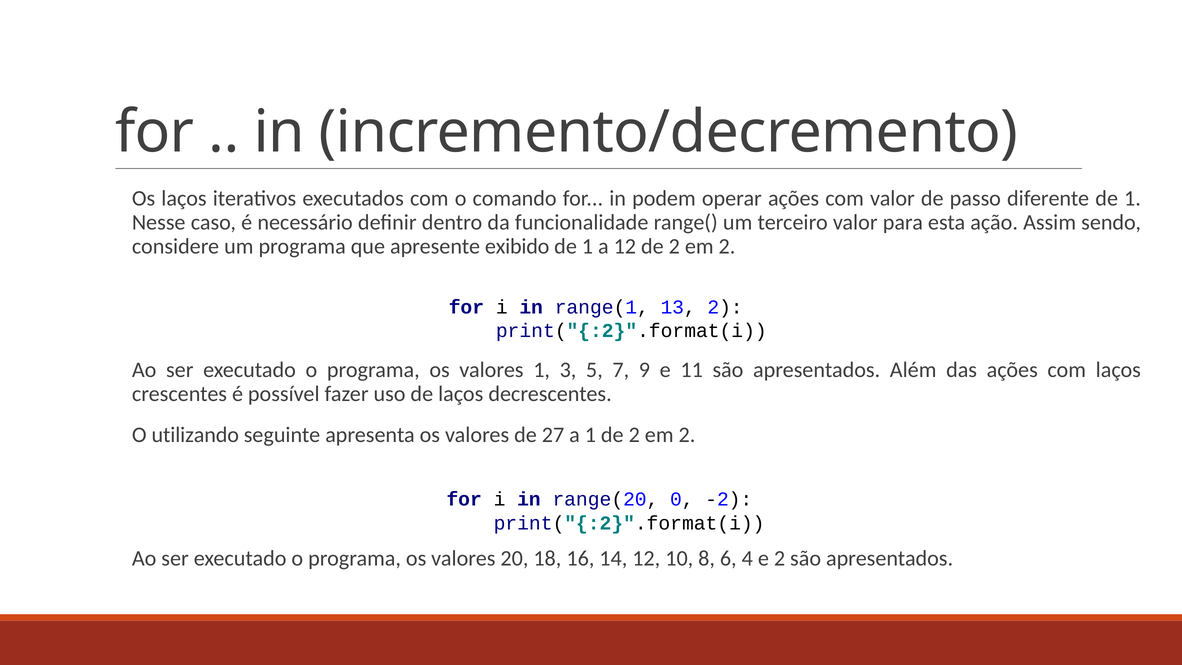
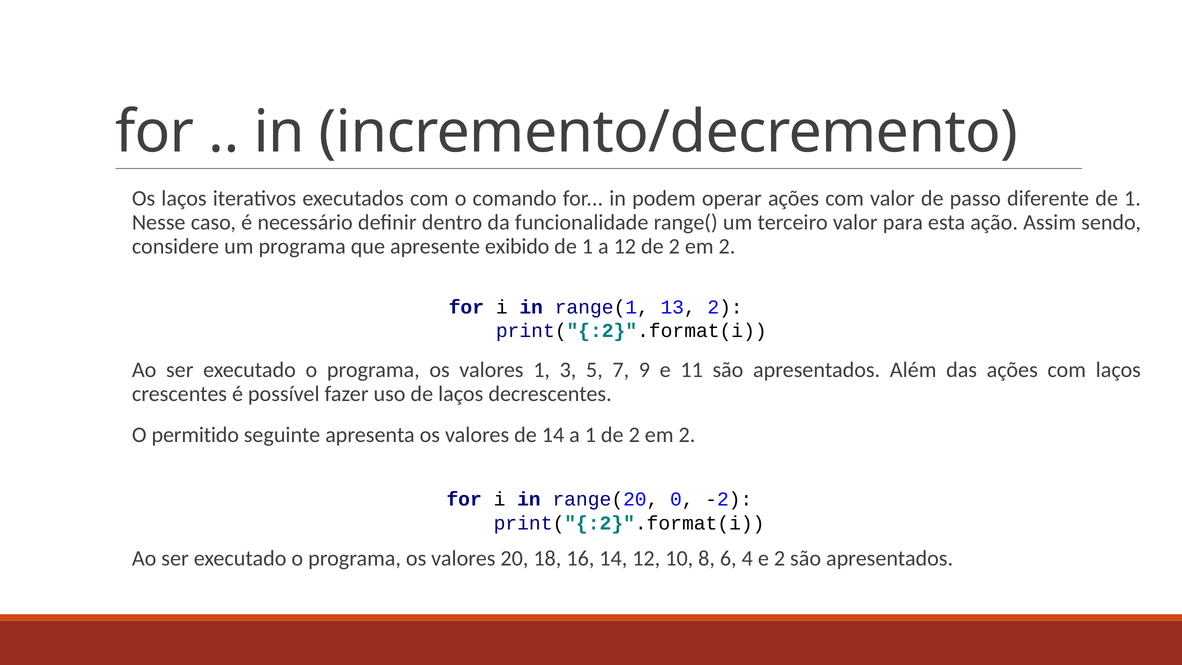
utilizando: utilizando -> permitido
de 27: 27 -> 14
